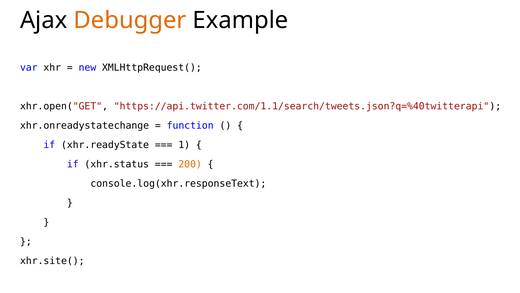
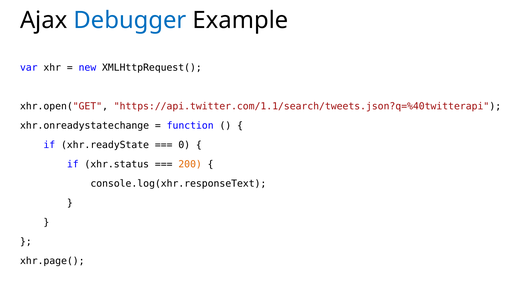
Debugger colour: orange -> blue
1: 1 -> 0
xhr.site(: xhr.site( -> xhr.page(
